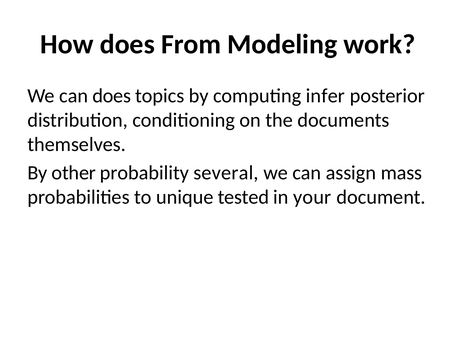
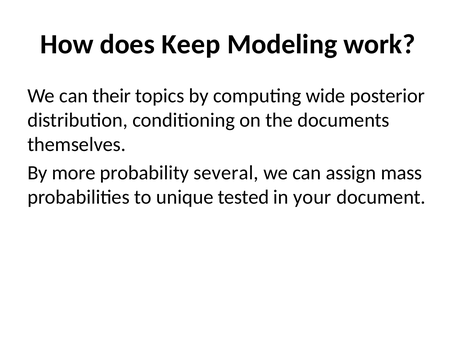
From: From -> Keep
can does: does -> their
infer: infer -> wide
other: other -> more
